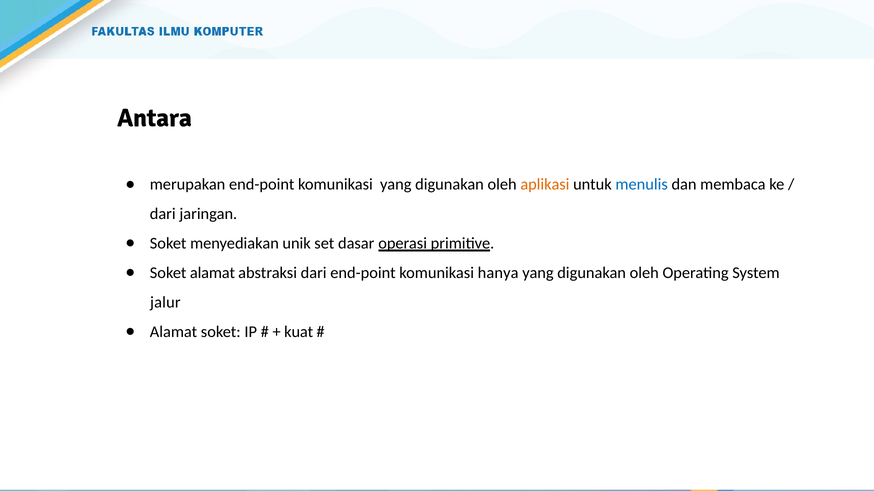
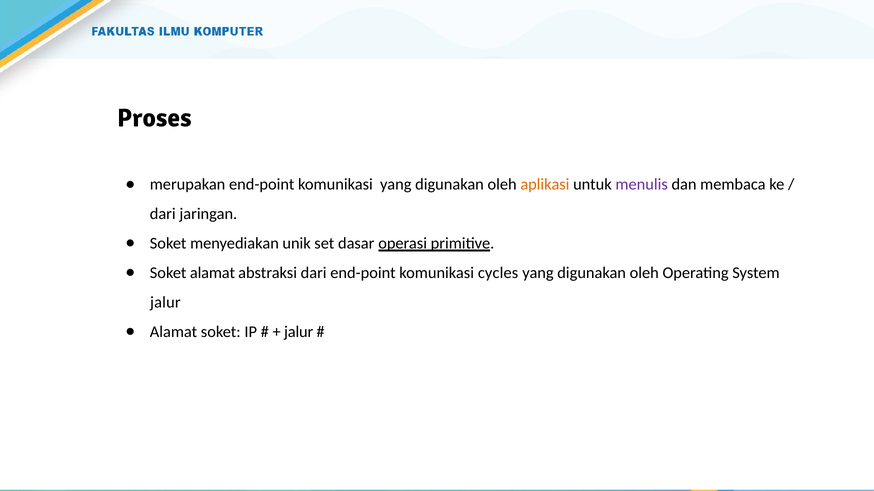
Antara: Antara -> Proses
menulis colour: blue -> purple
hanya: hanya -> cycles
kuat at (299, 332): kuat -> jalur
